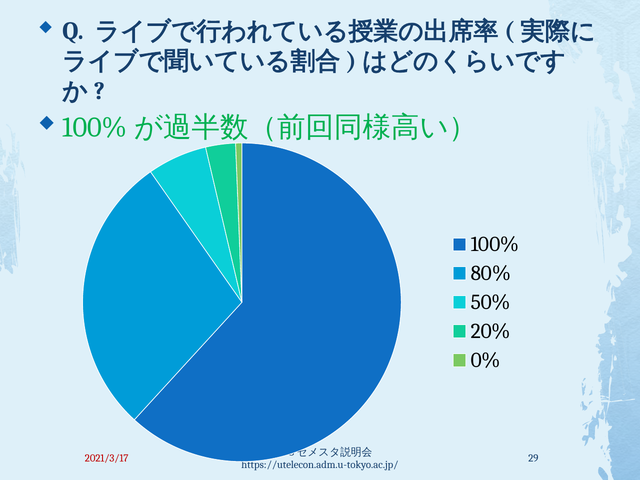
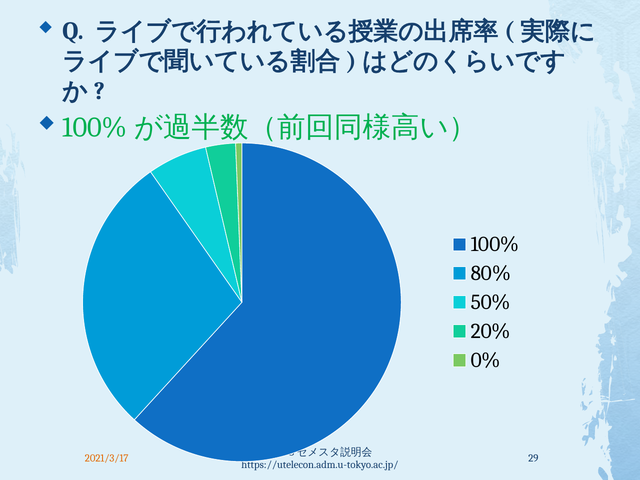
2021/3/17 colour: red -> orange
